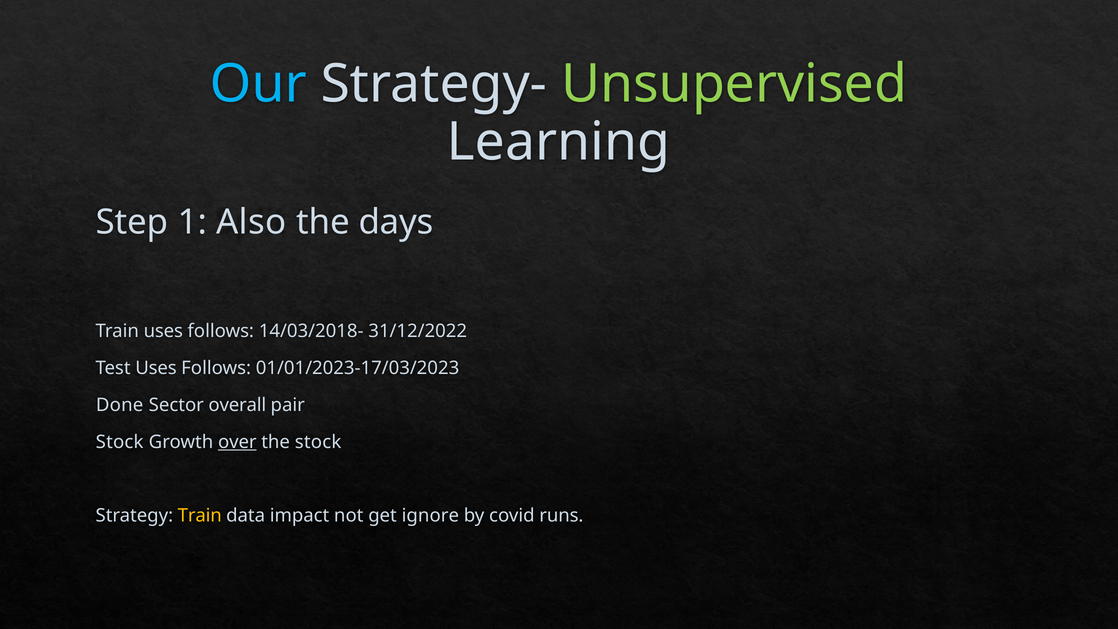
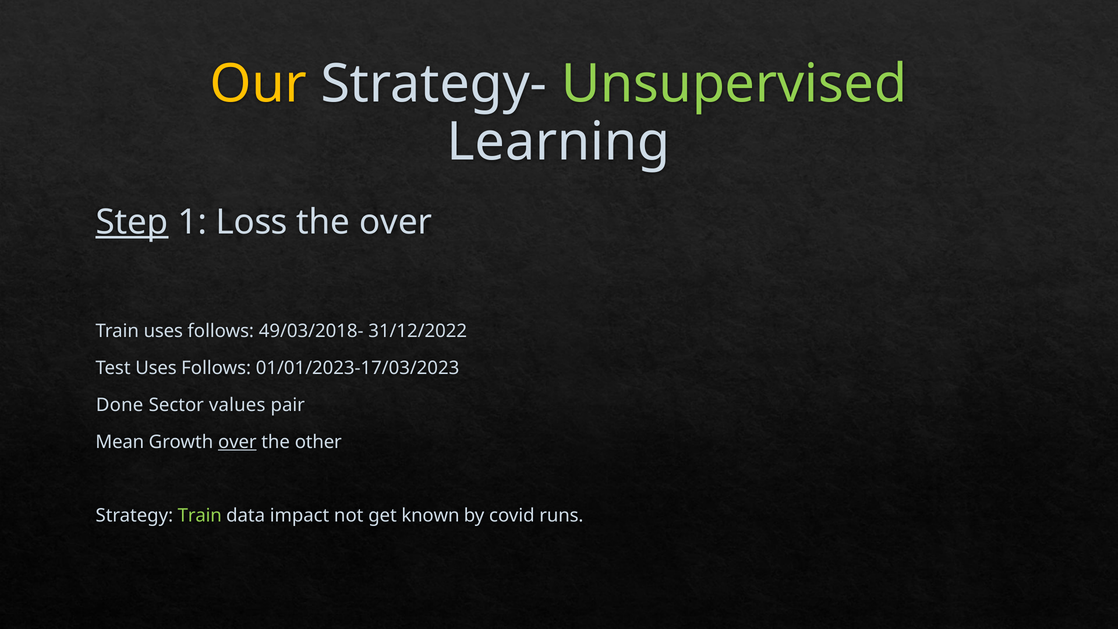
Our colour: light blue -> yellow
Step underline: none -> present
Also: Also -> Loss
the days: days -> over
14/03/2018-: 14/03/2018- -> 49/03/2018-
overall: overall -> values
Stock at (120, 442): Stock -> Mean
the stock: stock -> other
Train at (200, 516) colour: yellow -> light green
ignore: ignore -> known
